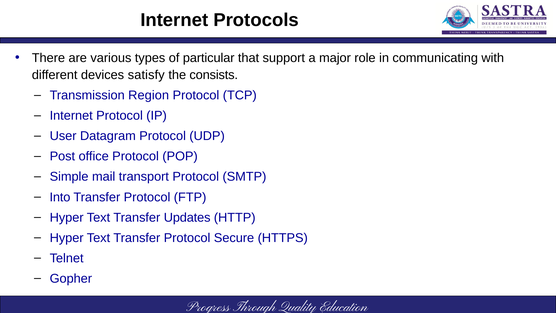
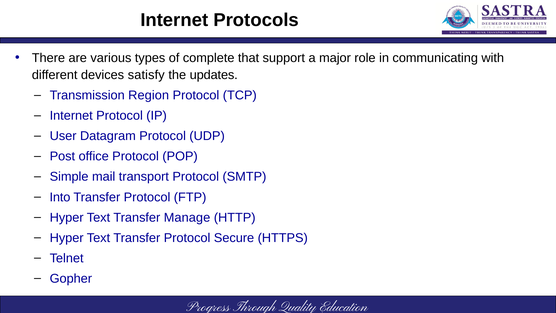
particular: particular -> complete
consists: consists -> updates
Updates: Updates -> Manage
